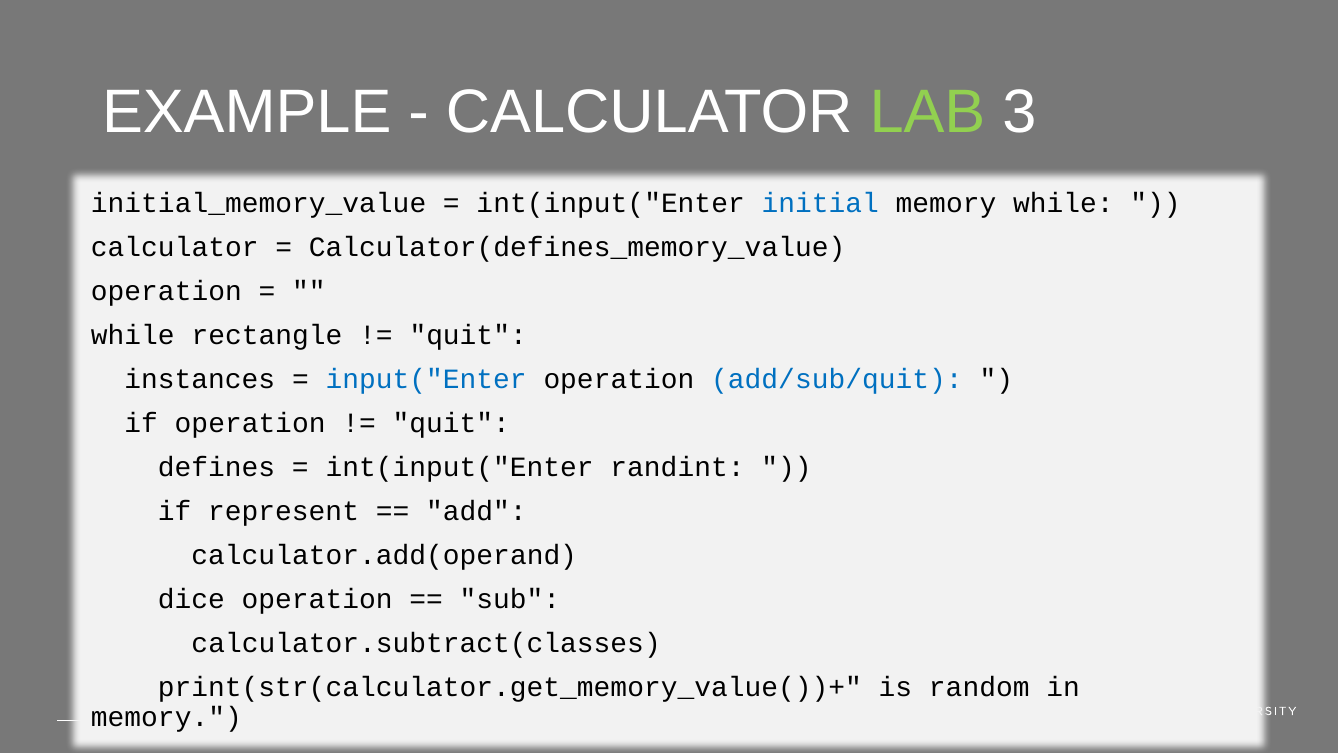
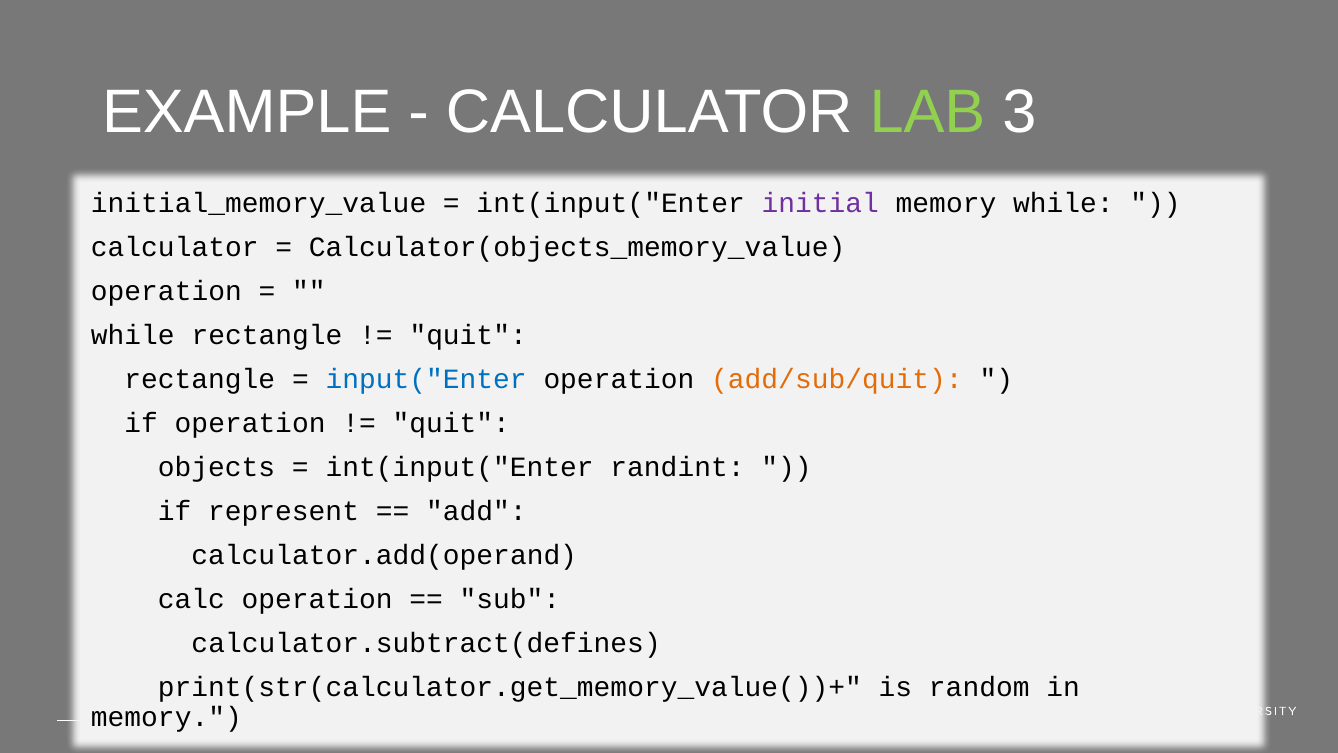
initial colour: blue -> purple
Calculator(defines_memory_value: Calculator(defines_memory_value -> Calculator(objects_memory_value
instances at (200, 379): instances -> rectangle
add/sub/quit colour: blue -> orange
defines: defines -> objects
dice: dice -> calc
calculator.subtract(classes: calculator.subtract(classes -> calculator.subtract(defines
